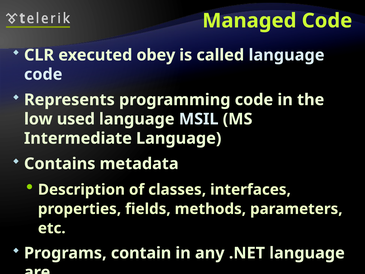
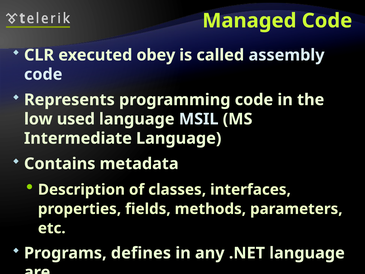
called language: language -> assembly
contain: contain -> defines
